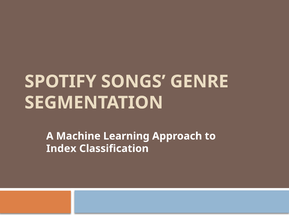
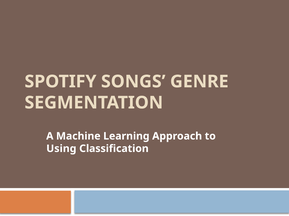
Index: Index -> Using
